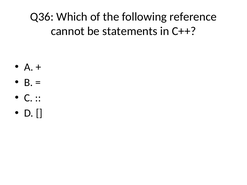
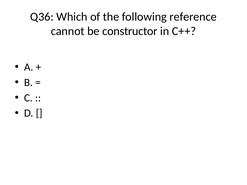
statements: statements -> constructor
